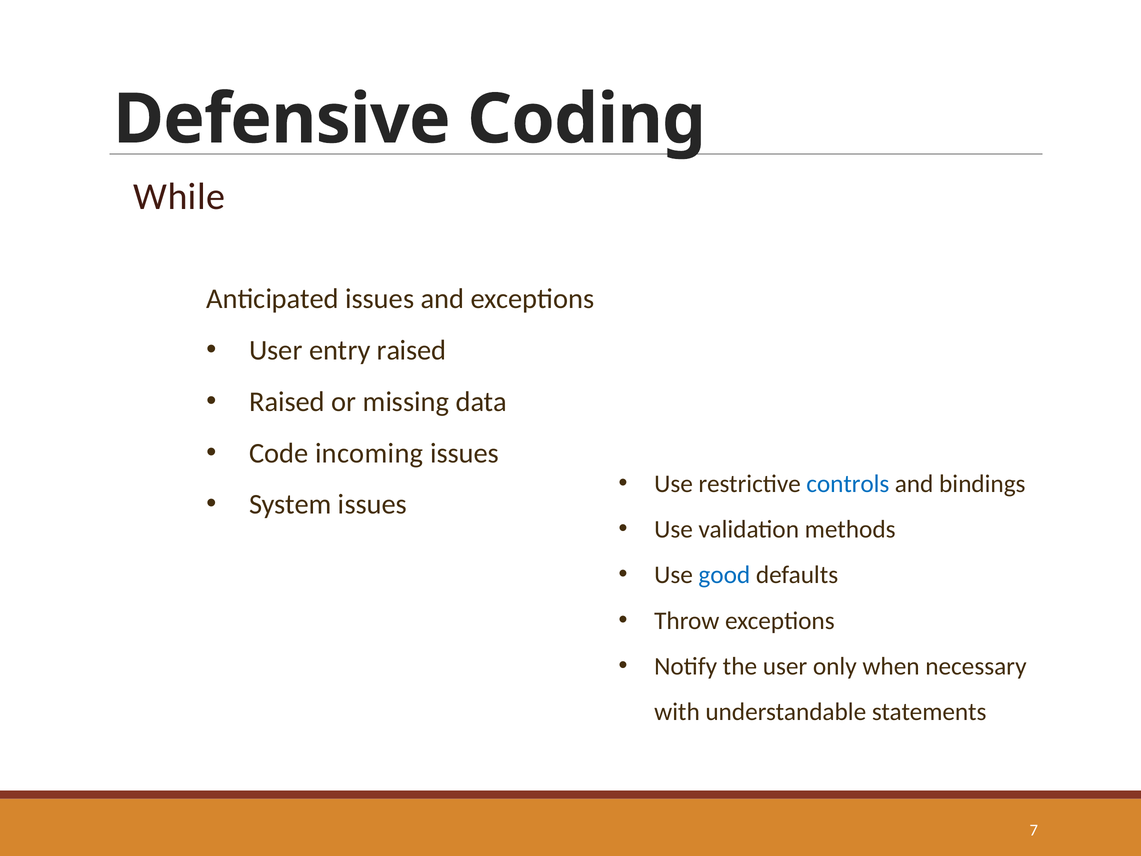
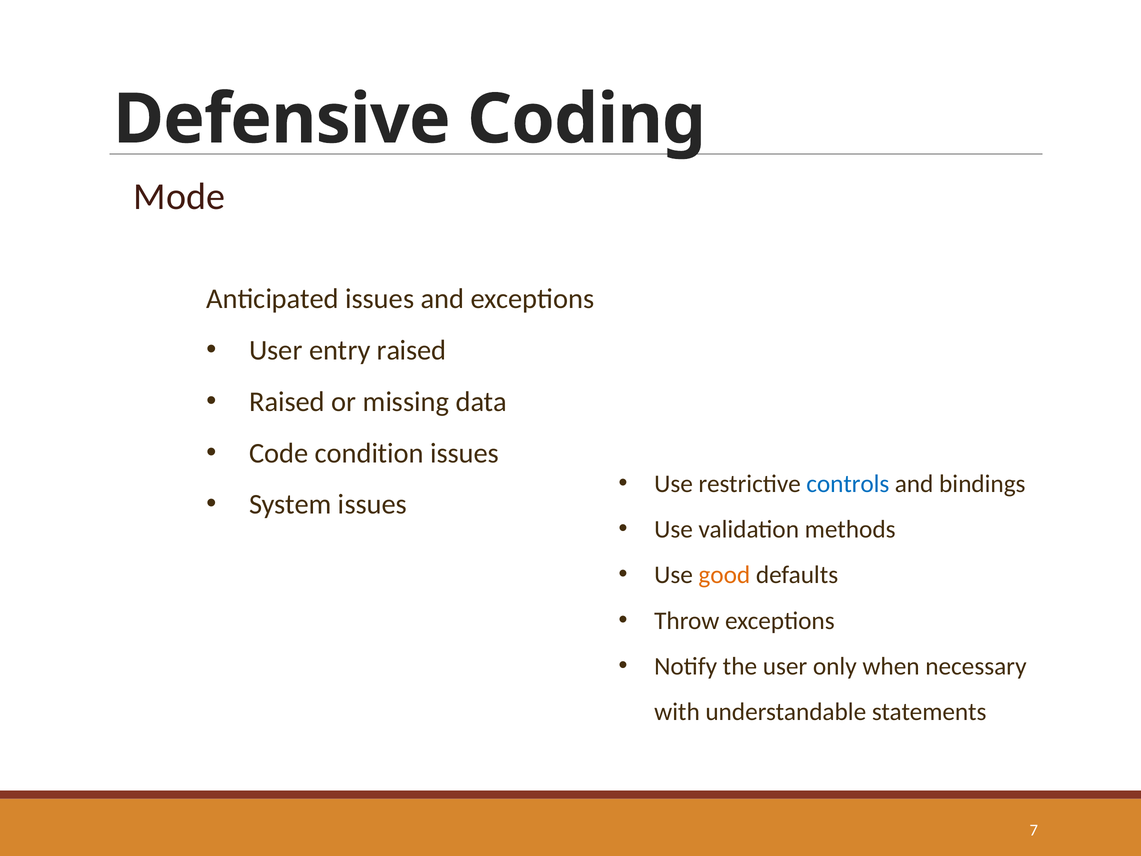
While: While -> Mode
incoming: incoming -> condition
good colour: blue -> orange
